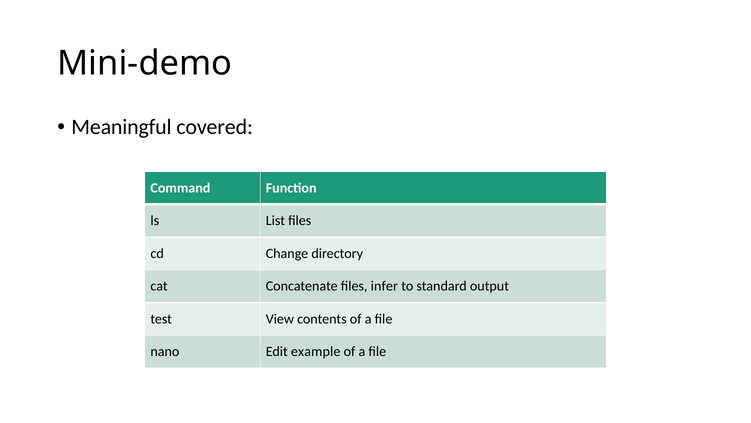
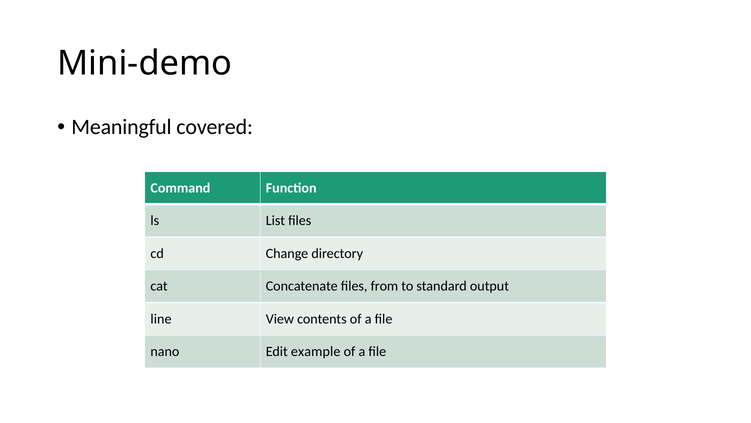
infer: infer -> from
test: test -> line
